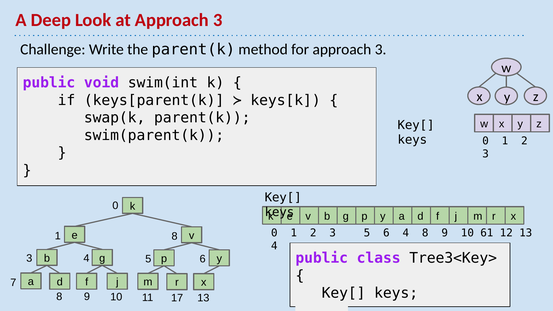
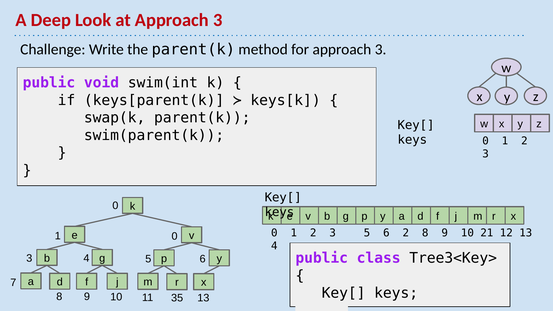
6 4: 4 -> 2
61: 61 -> 21
1 8: 8 -> 0
17: 17 -> 35
